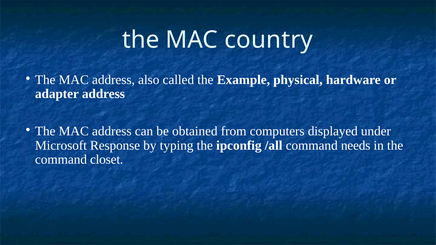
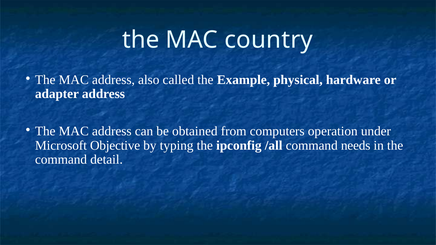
displayed: displayed -> operation
Response: Response -> Objective
closet: closet -> detail
